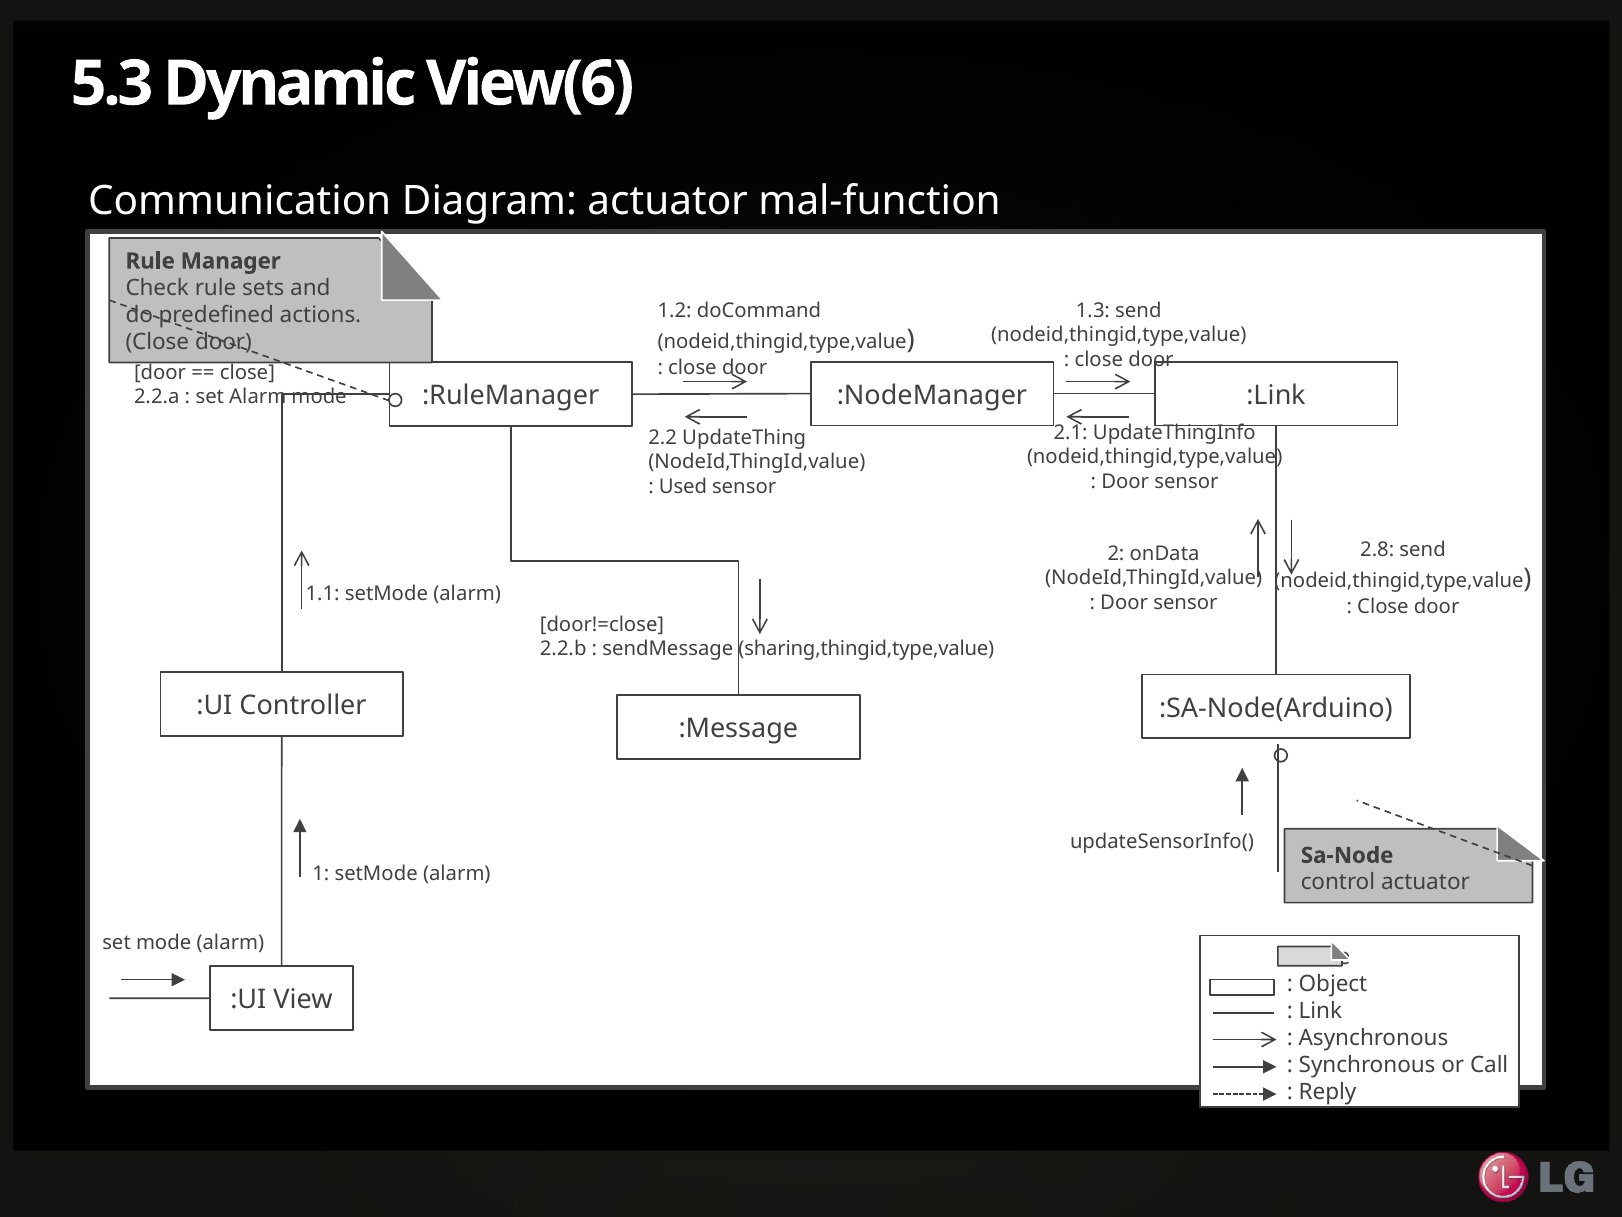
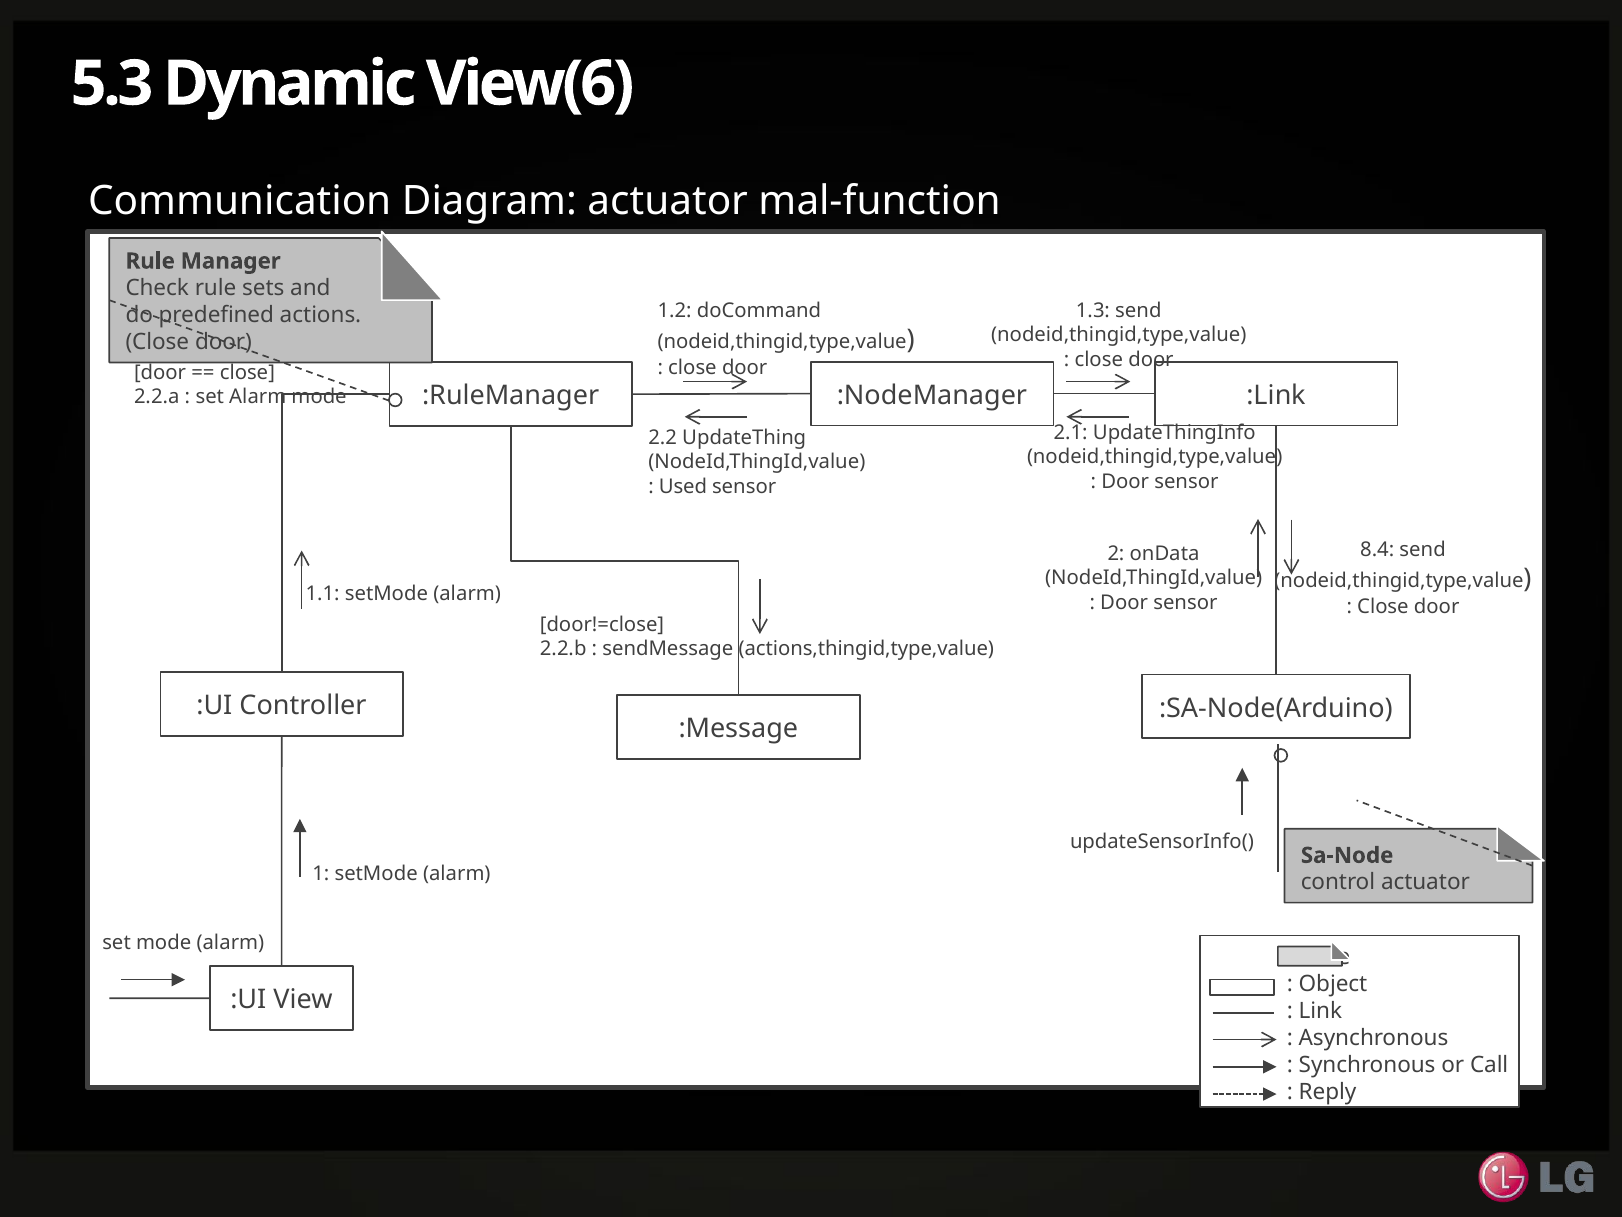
2.8: 2.8 -> 8.4
sharing,thingid,type,value: sharing,thingid,type,value -> actions,thingid,type,value
